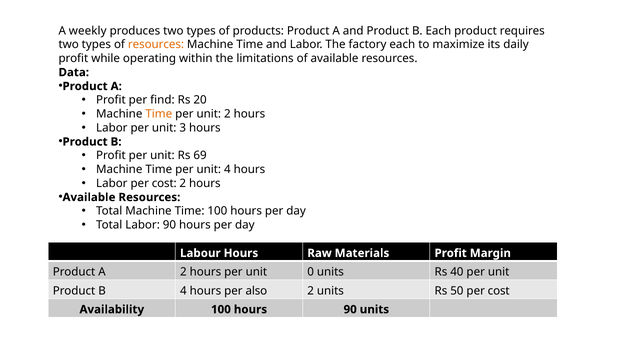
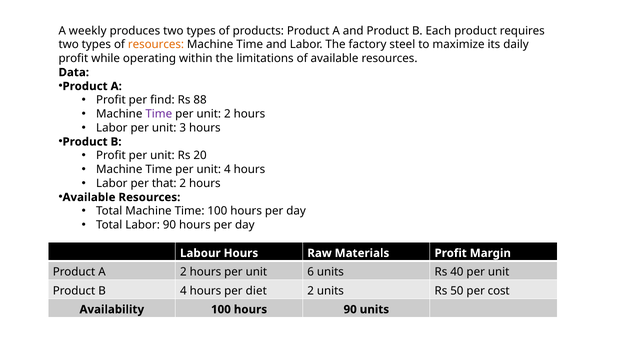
factory each: each -> steel
20: 20 -> 88
Time at (159, 114) colour: orange -> purple
69: 69 -> 20
Labor per cost: cost -> that
0: 0 -> 6
also: also -> diet
